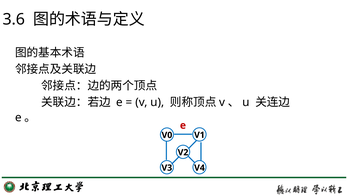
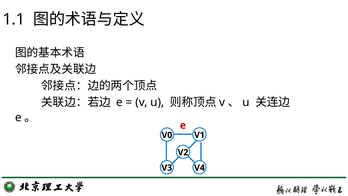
3.6: 3.6 -> 1.1
